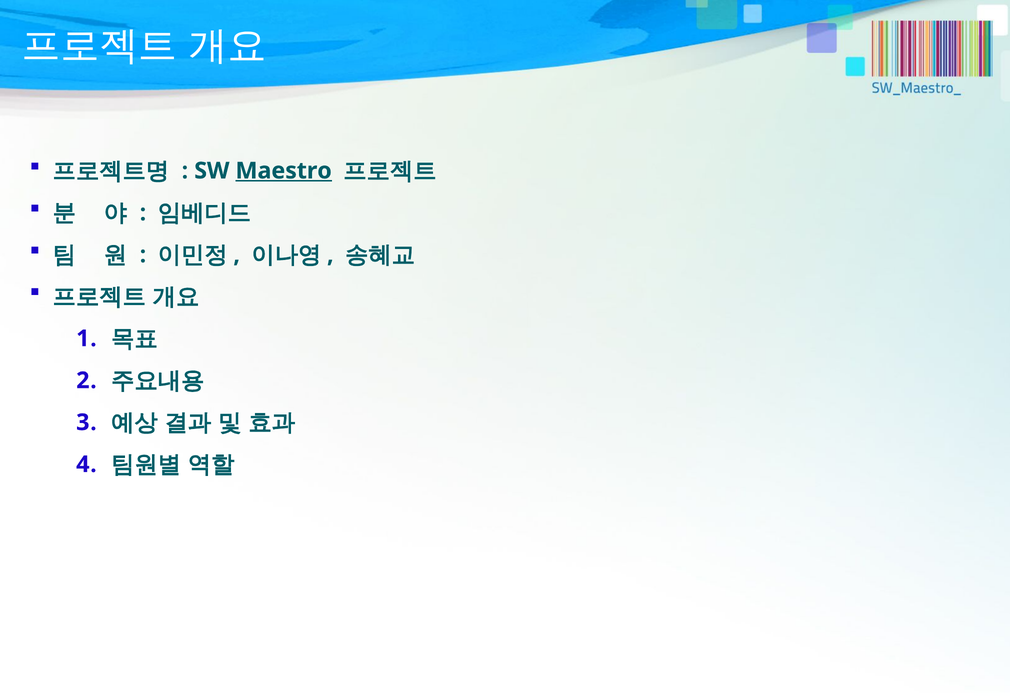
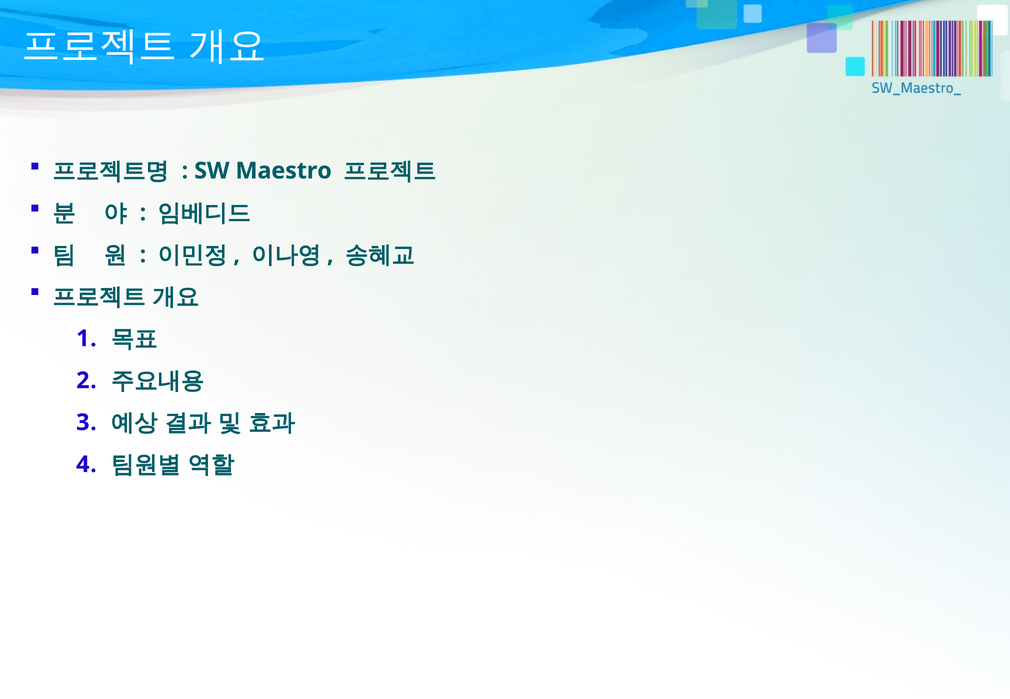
Maestro underline: present -> none
